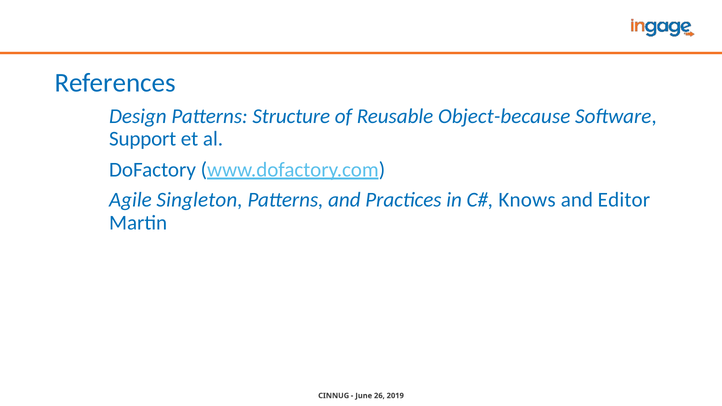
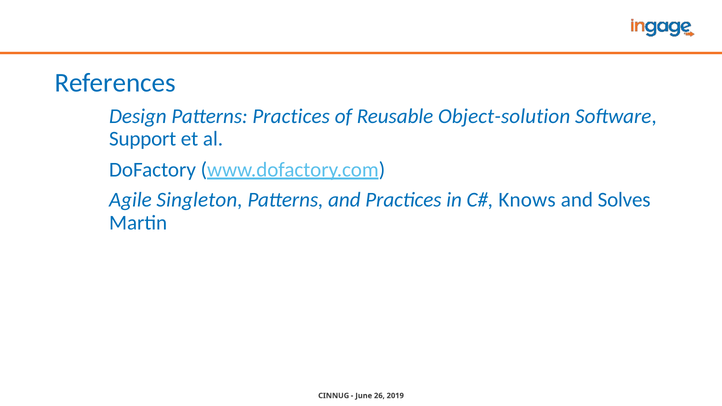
Patterns Structure: Structure -> Practices
Object-because: Object-because -> Object-solution
Editor: Editor -> Solves
